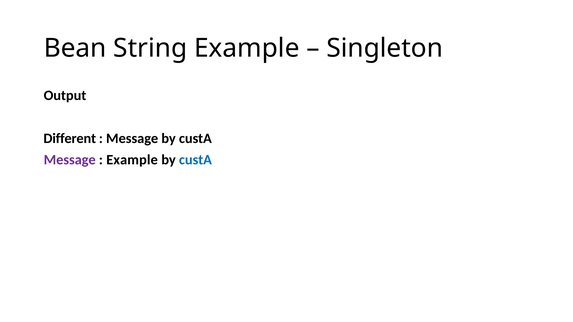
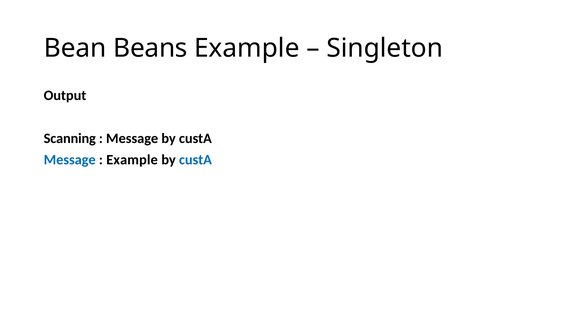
String: String -> Beans
Different: Different -> Scanning
Message at (70, 160) colour: purple -> blue
